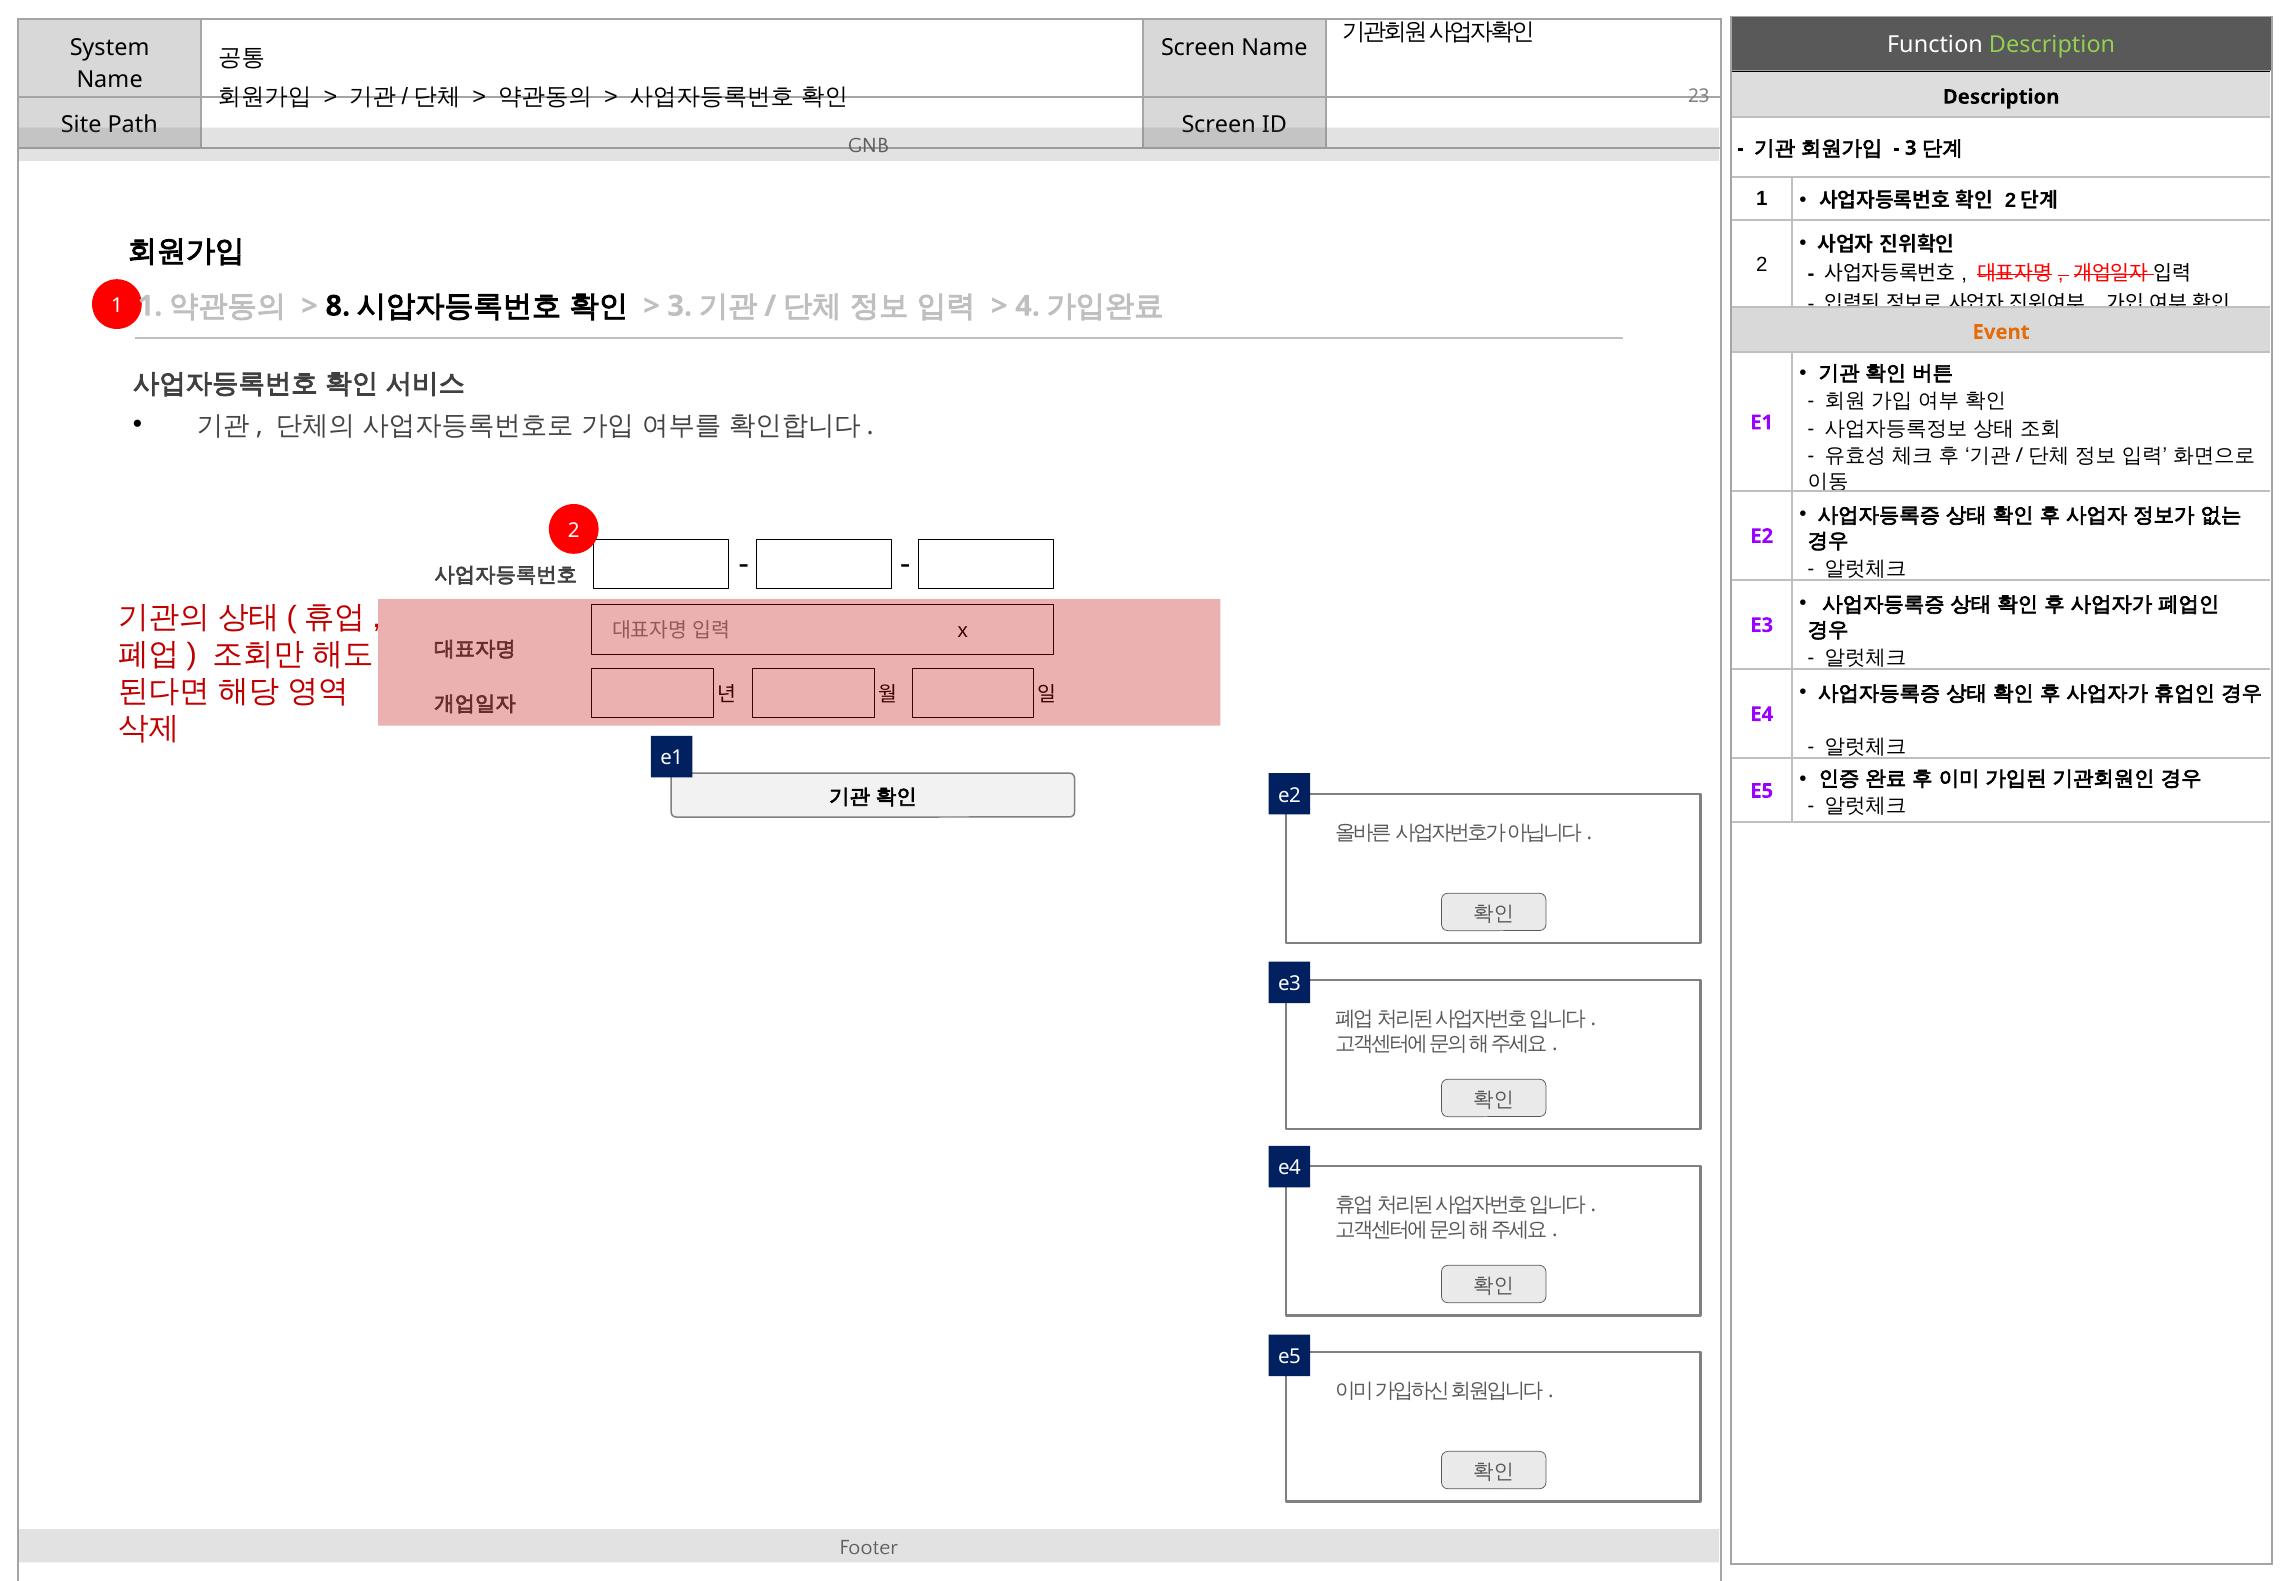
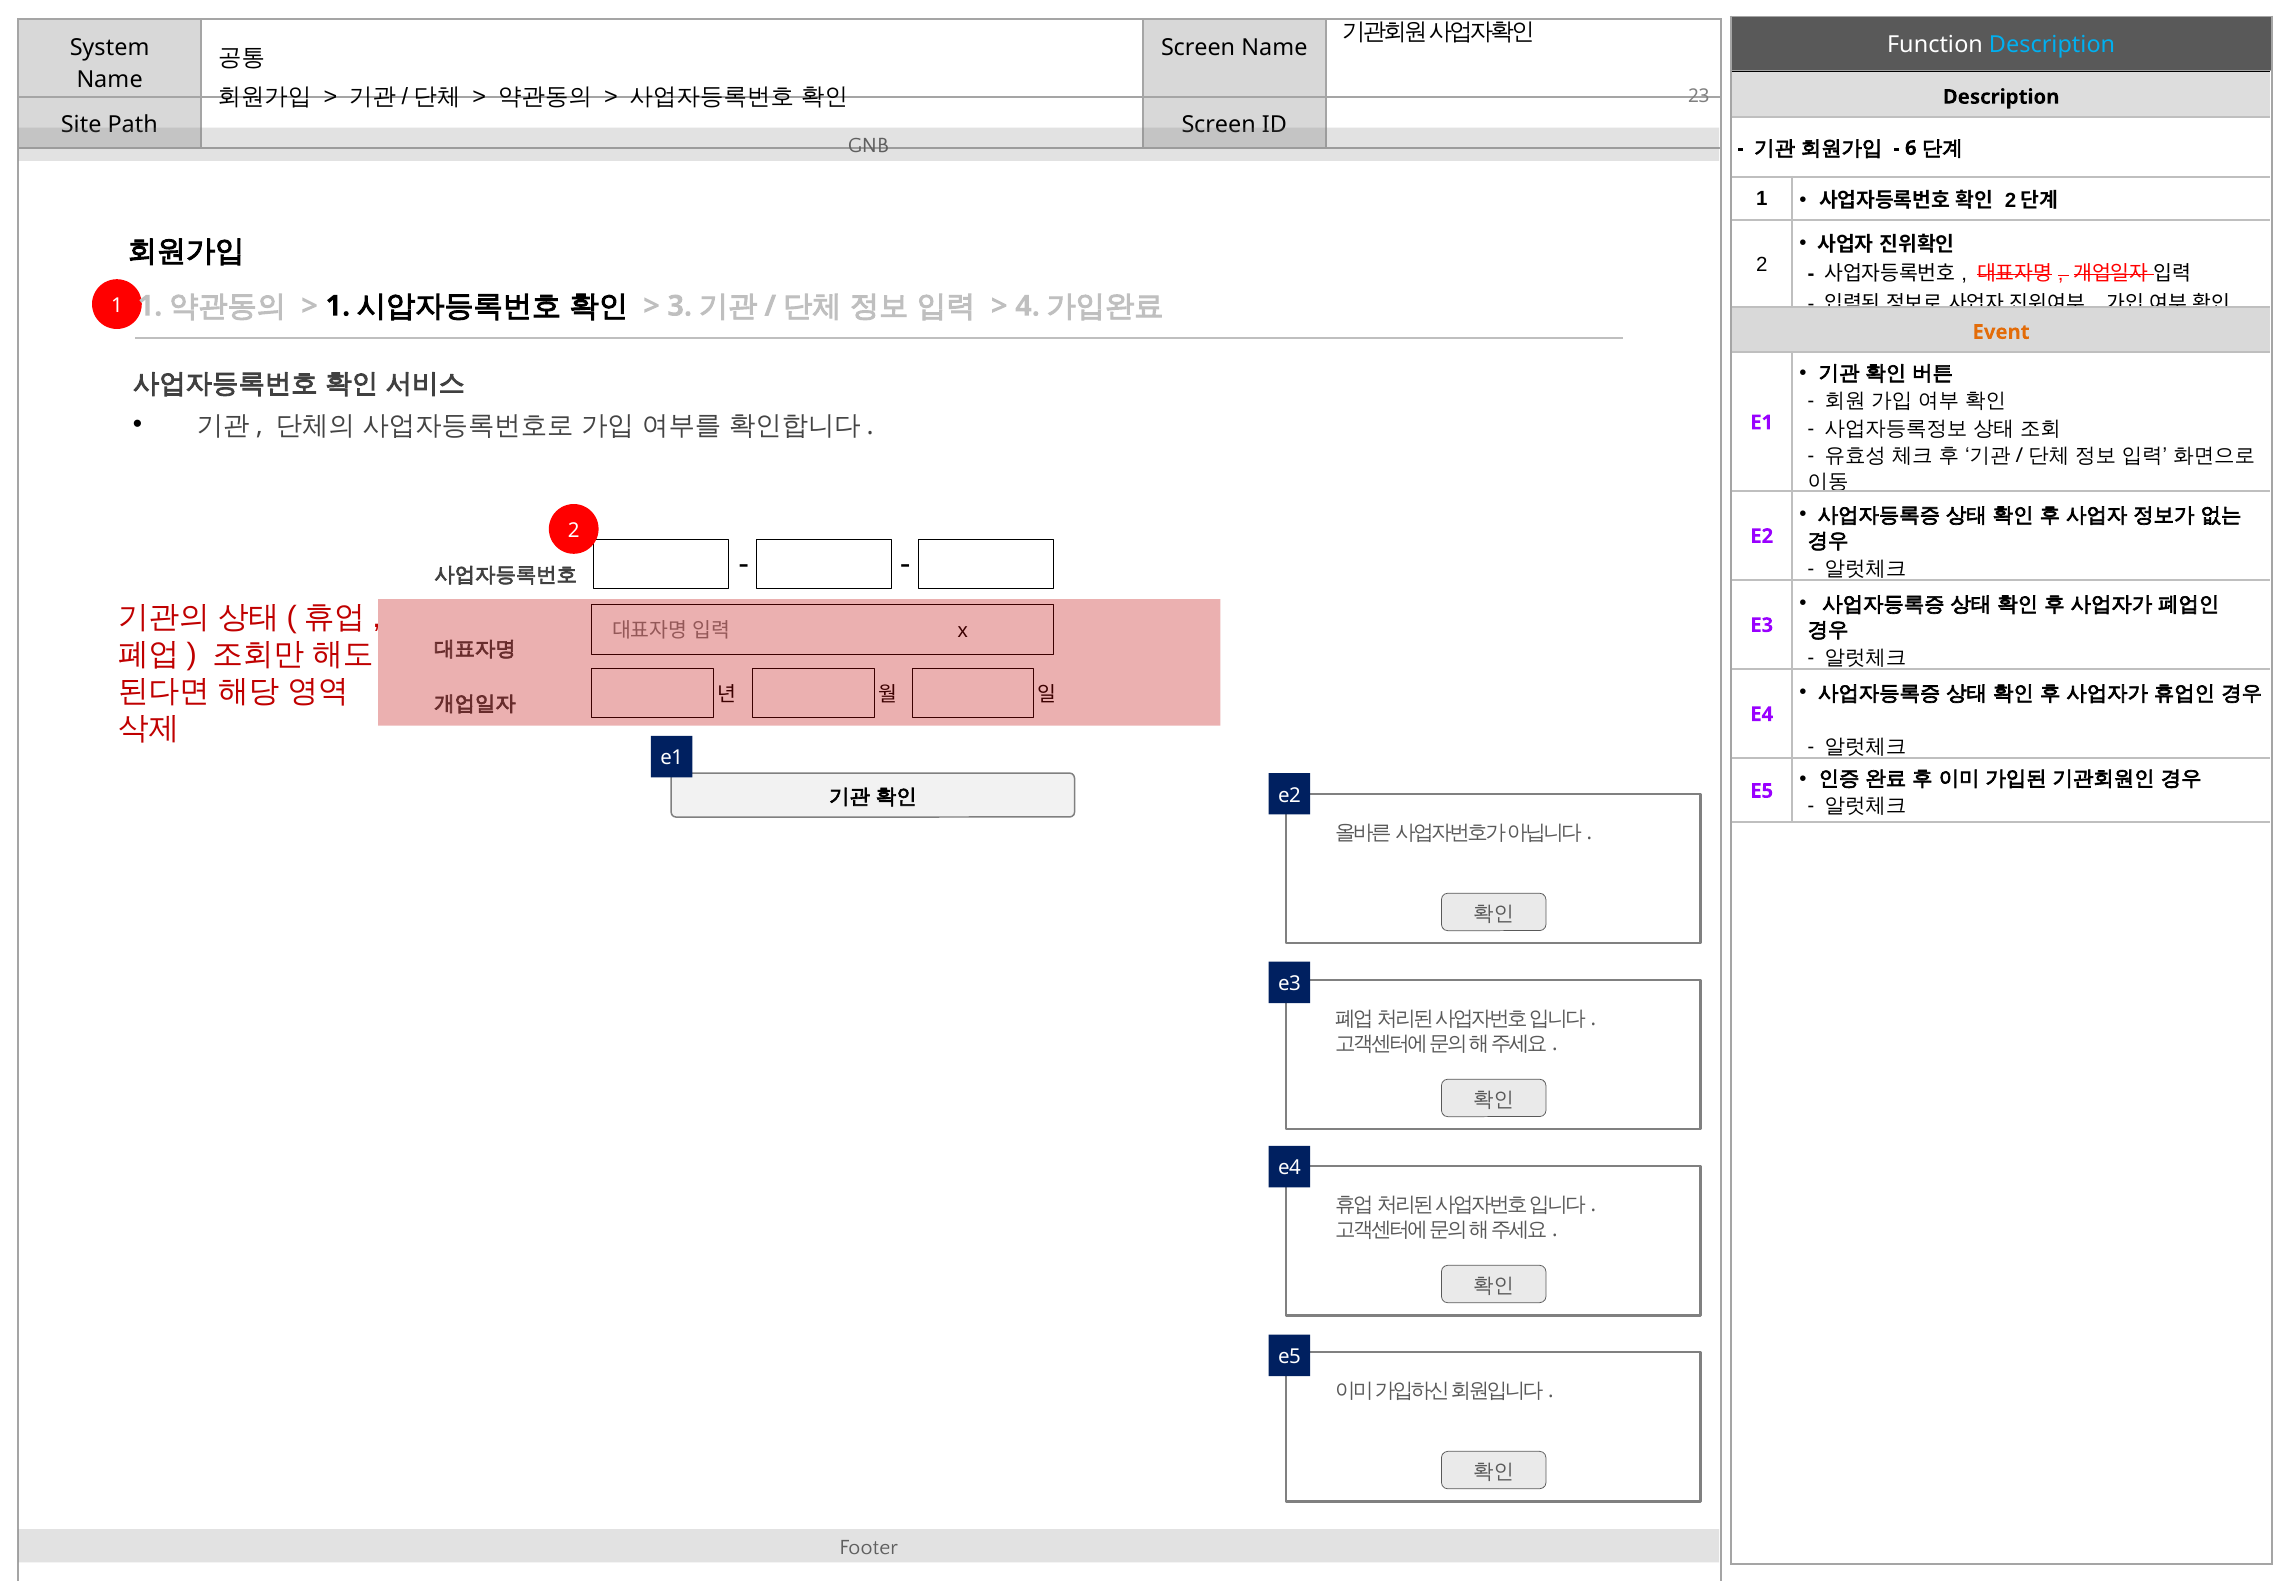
Description at (2052, 45) colour: light green -> light blue
3 at (1911, 148): 3 -> 6
8 at (338, 306): 8 -> 1
